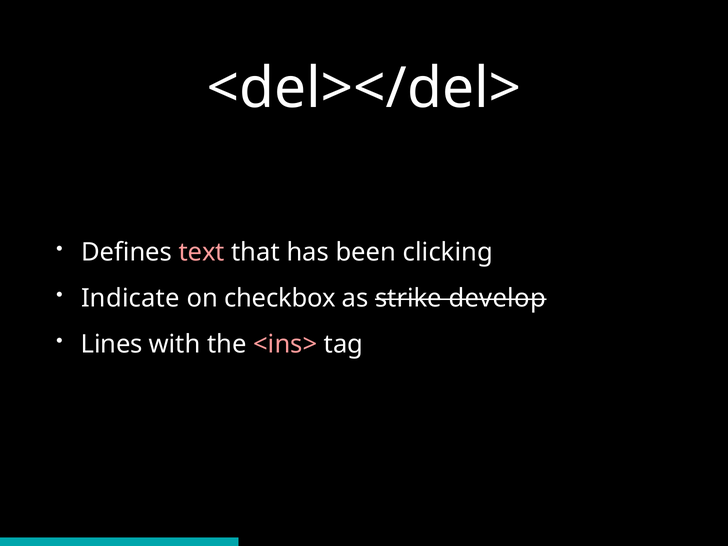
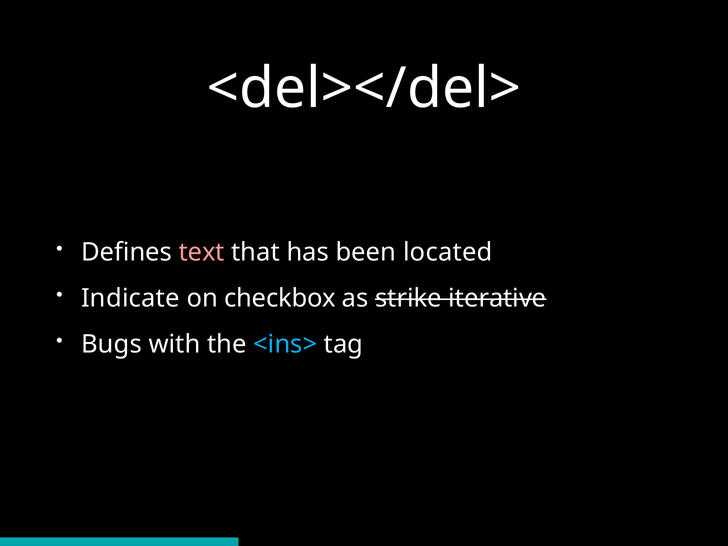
clicking: clicking -> located
develop: develop -> iterative
Lines: Lines -> Bugs
<ins> colour: pink -> light blue
